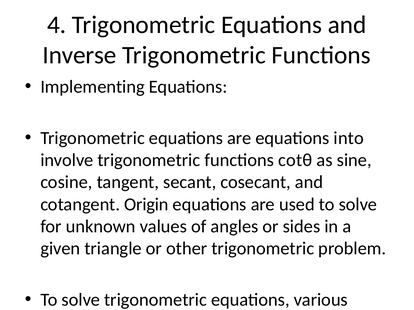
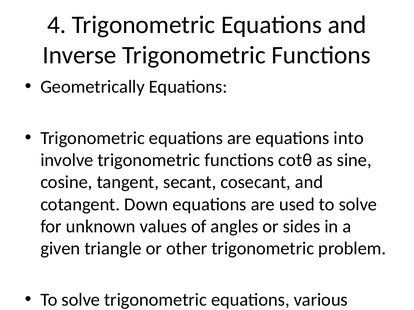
Implementing: Implementing -> Geometrically
Origin: Origin -> Down
